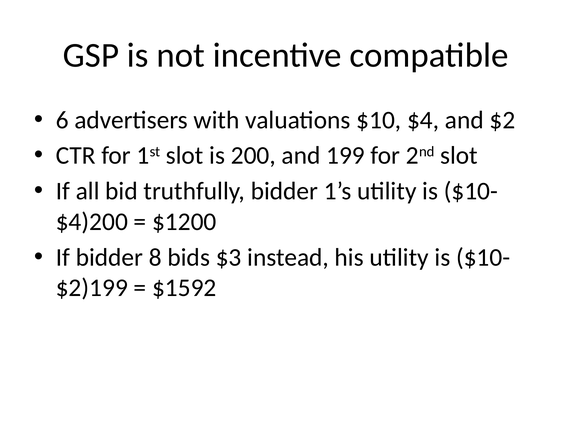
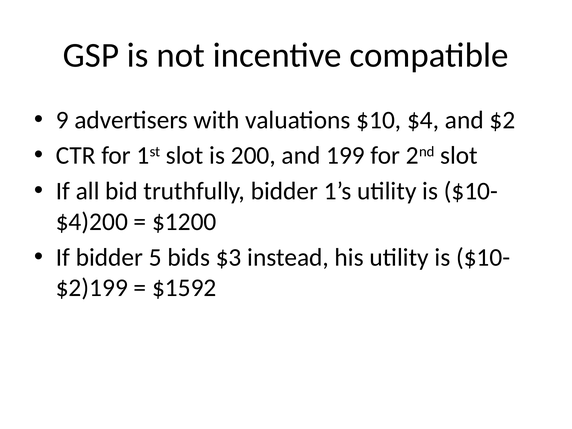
6: 6 -> 9
8: 8 -> 5
